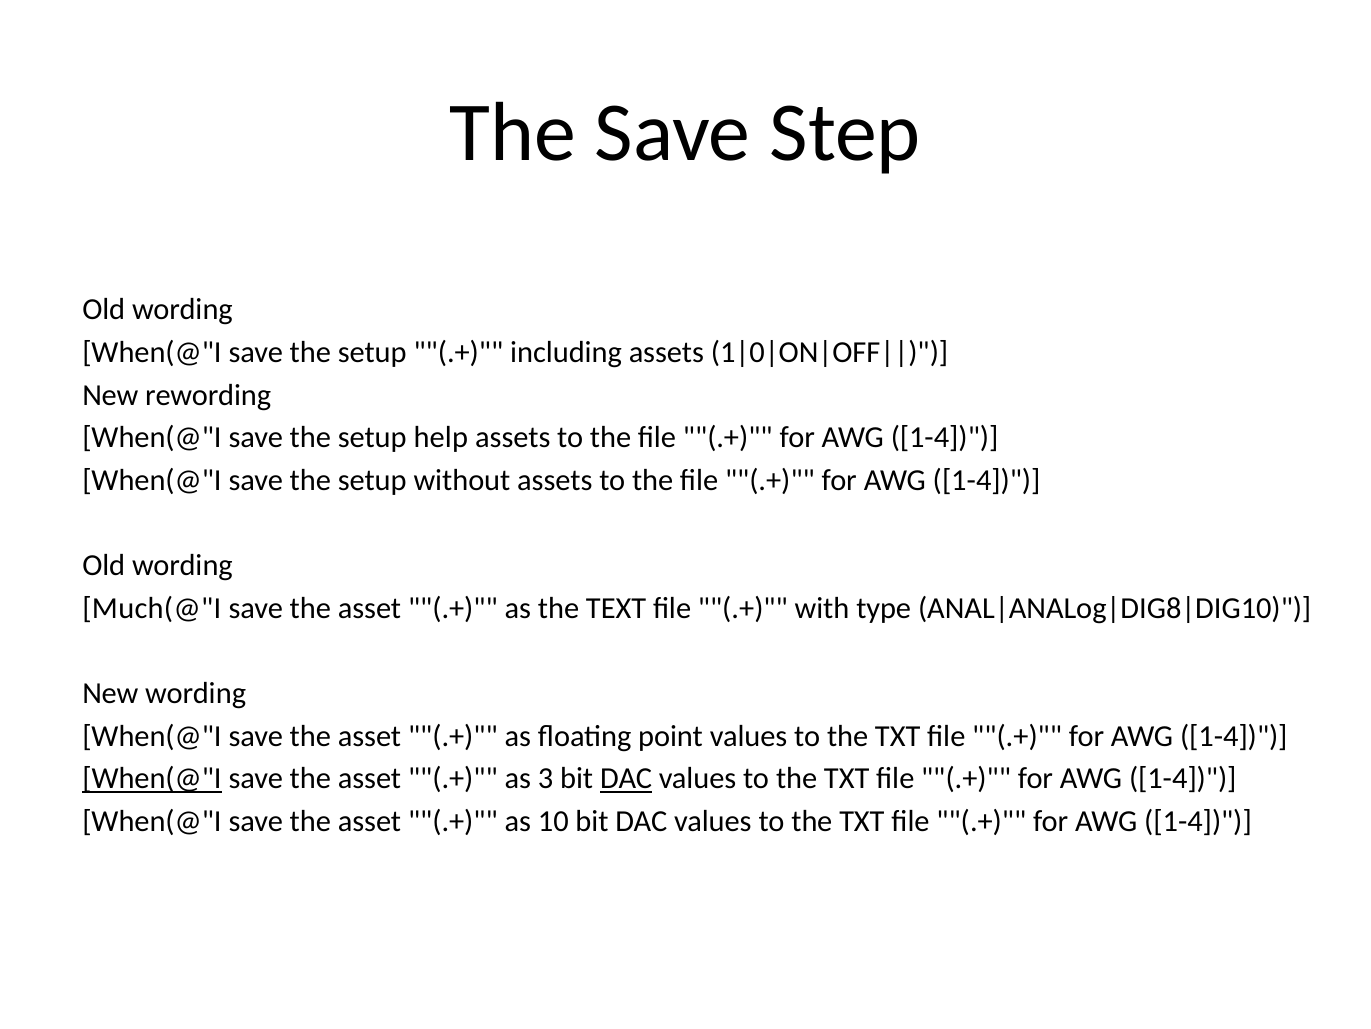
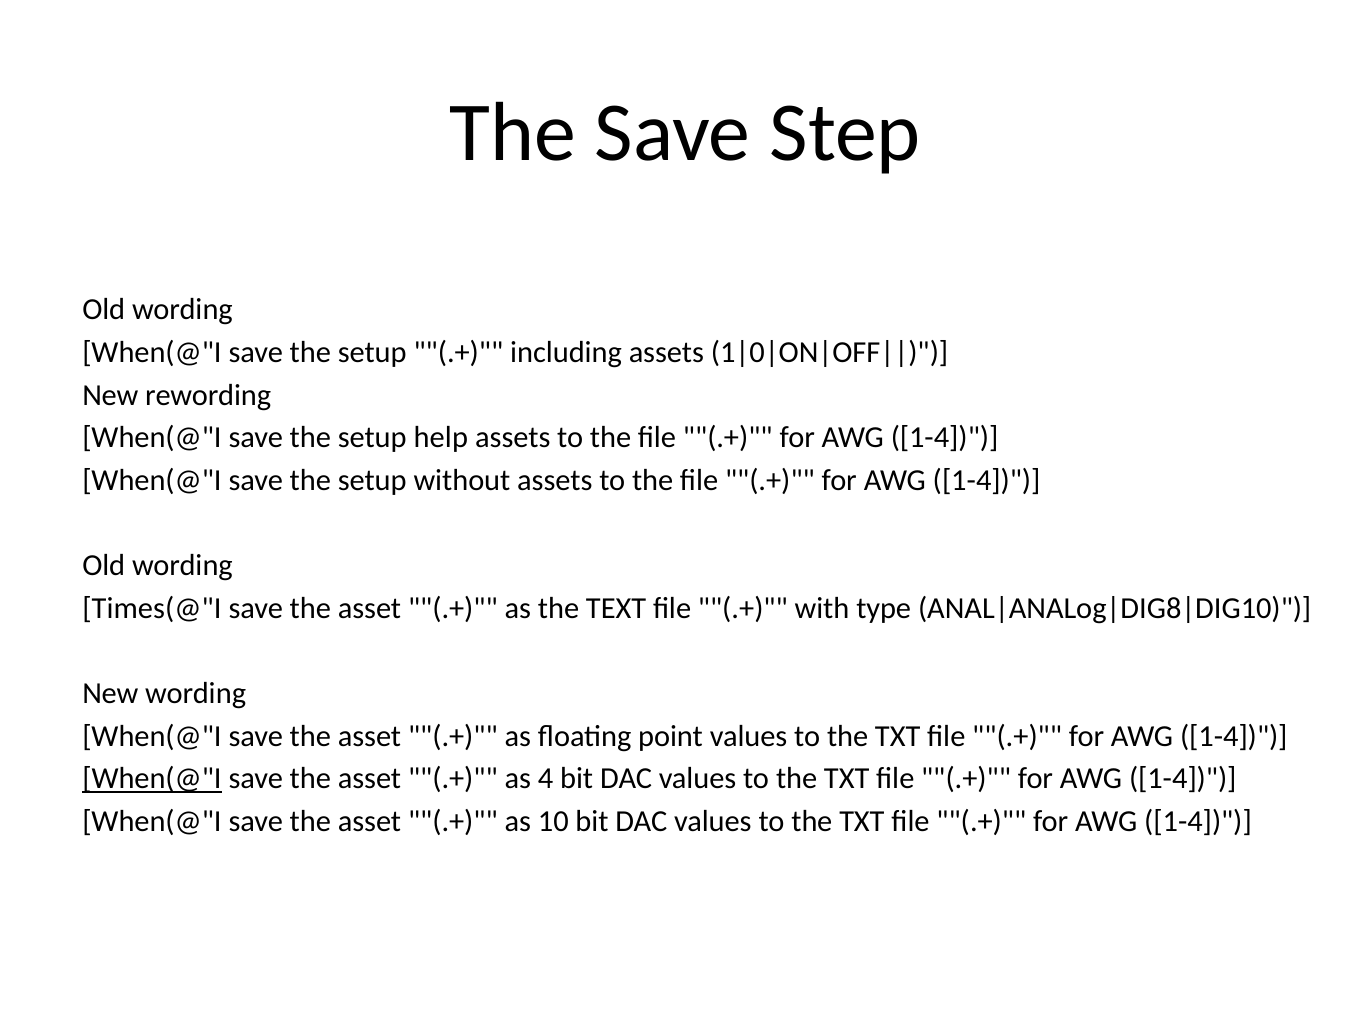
Much(@"I: Much(@"I -> Times(@"I
3: 3 -> 4
DAC at (626, 778) underline: present -> none
